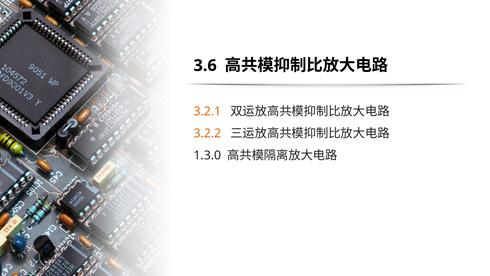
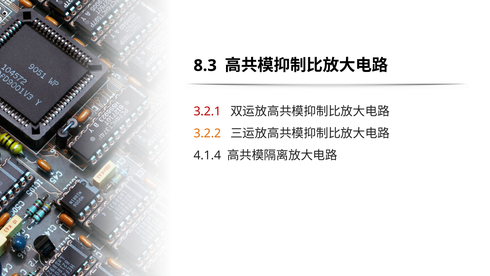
3.6: 3.6 -> 8.3
3.2.1 colour: orange -> red
1.3.0: 1.3.0 -> 4.1.4
